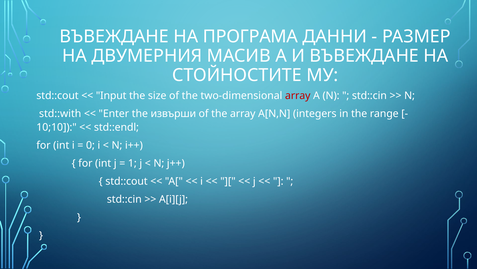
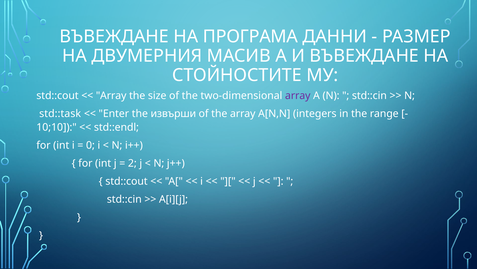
Input at (111, 95): Input -> Array
array at (298, 95) colour: red -> purple
std::with: std::with -> std::task
1: 1 -> 2
